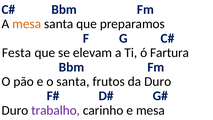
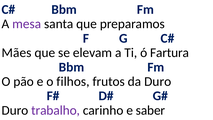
mesa at (27, 24) colour: orange -> purple
Festa: Festa -> Mães
o santa: santa -> filhos
e mesa: mesa -> saber
